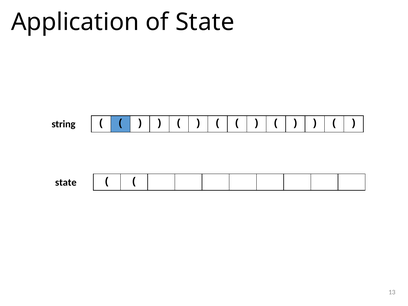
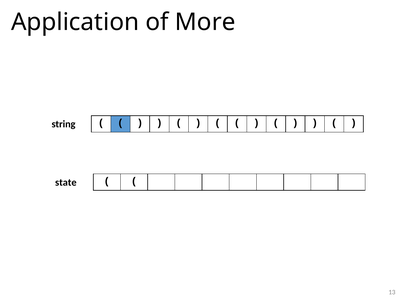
of State: State -> More
